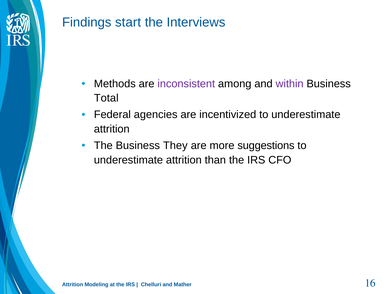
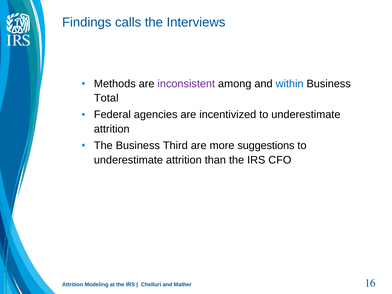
start: start -> calls
within colour: purple -> blue
They: They -> Third
